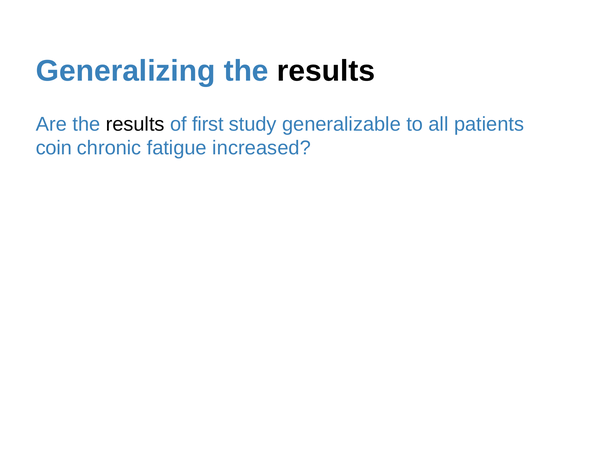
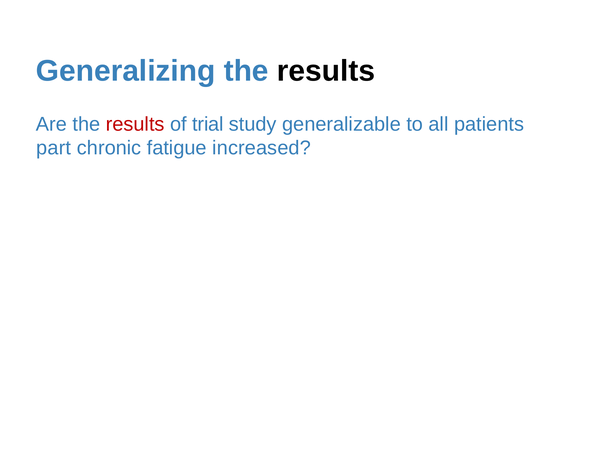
results at (135, 124) colour: black -> red
first: first -> trial
coin: coin -> part
